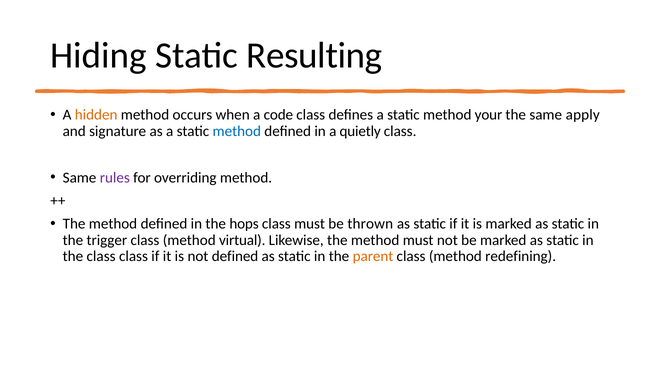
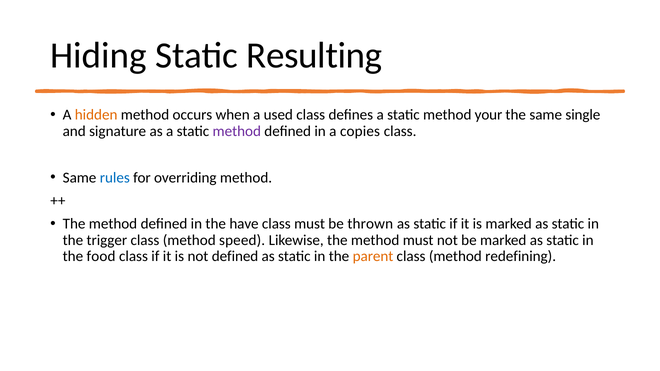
code: code -> used
apply: apply -> single
method at (237, 131) colour: blue -> purple
quietly: quietly -> copies
rules colour: purple -> blue
hops: hops -> have
virtual: virtual -> speed
the class: class -> food
